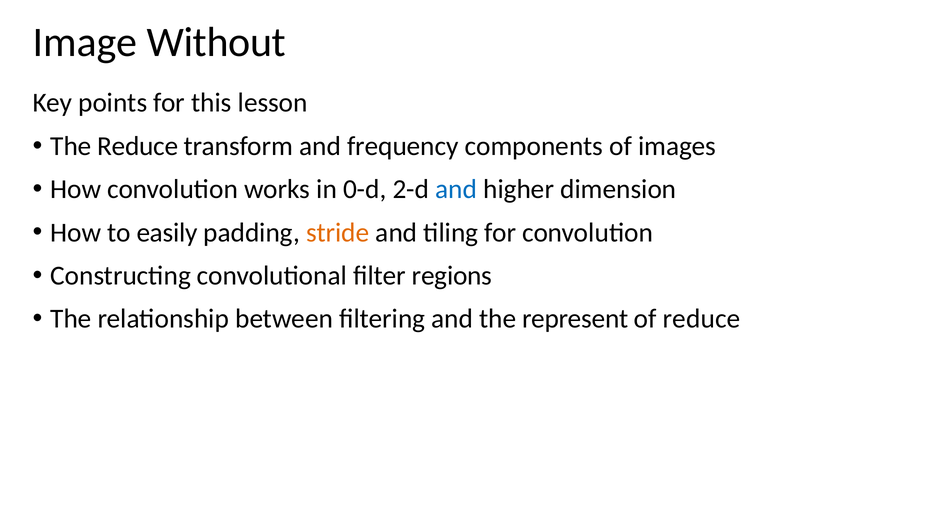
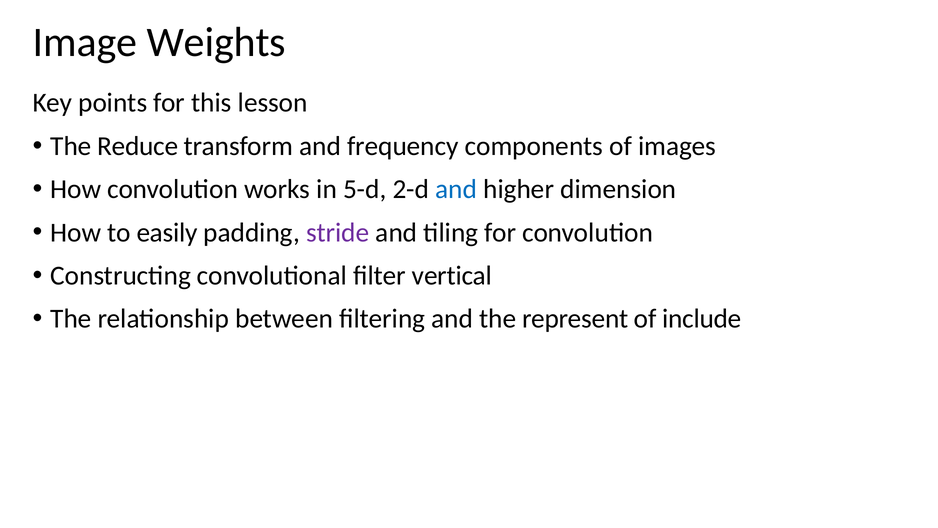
Without: Without -> Weights
0-d: 0-d -> 5-d
stride colour: orange -> purple
regions: regions -> vertical
of reduce: reduce -> include
